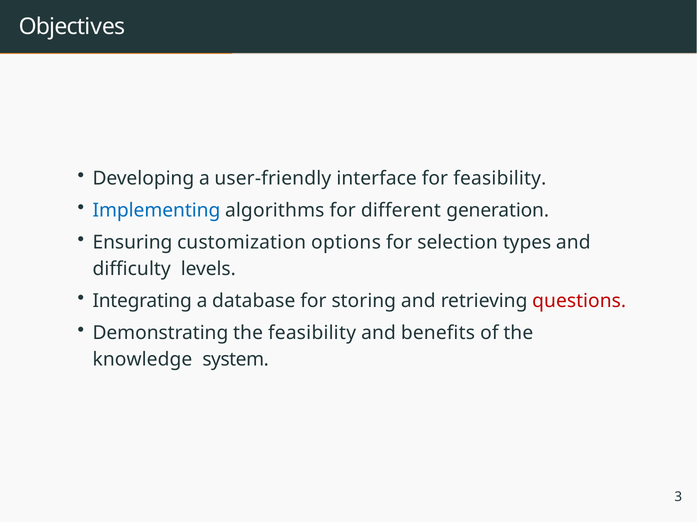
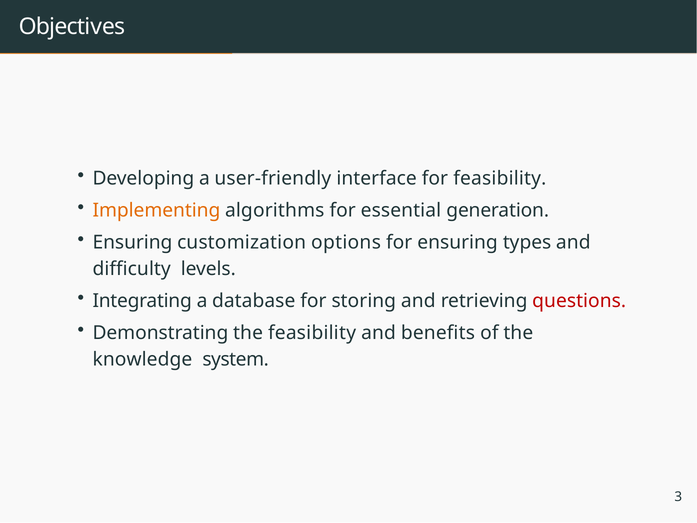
Implementing colour: blue -> orange
different: different -> essential
for selection: selection -> ensuring
